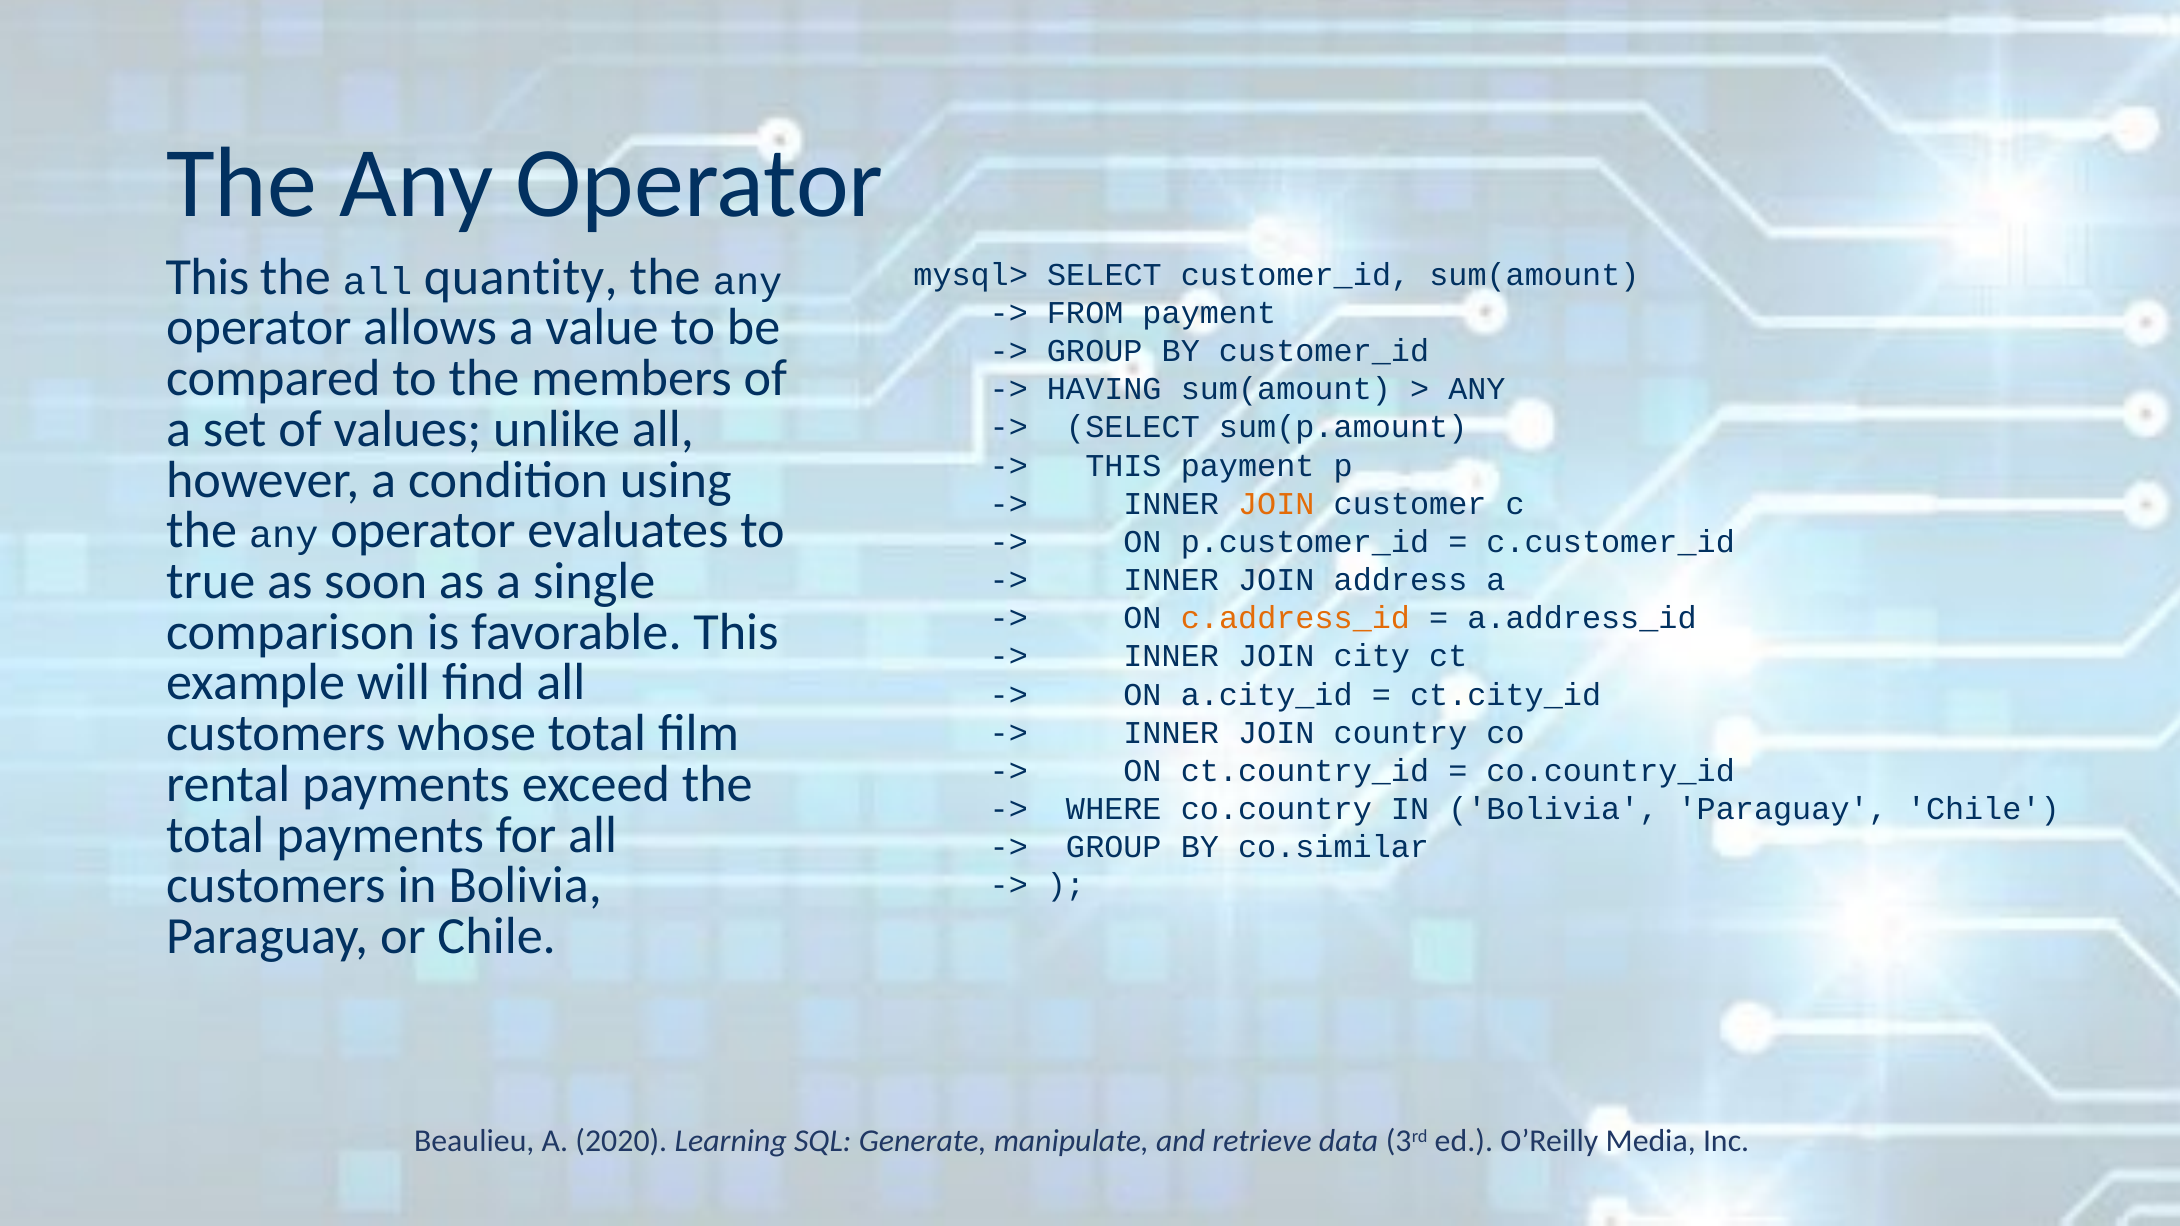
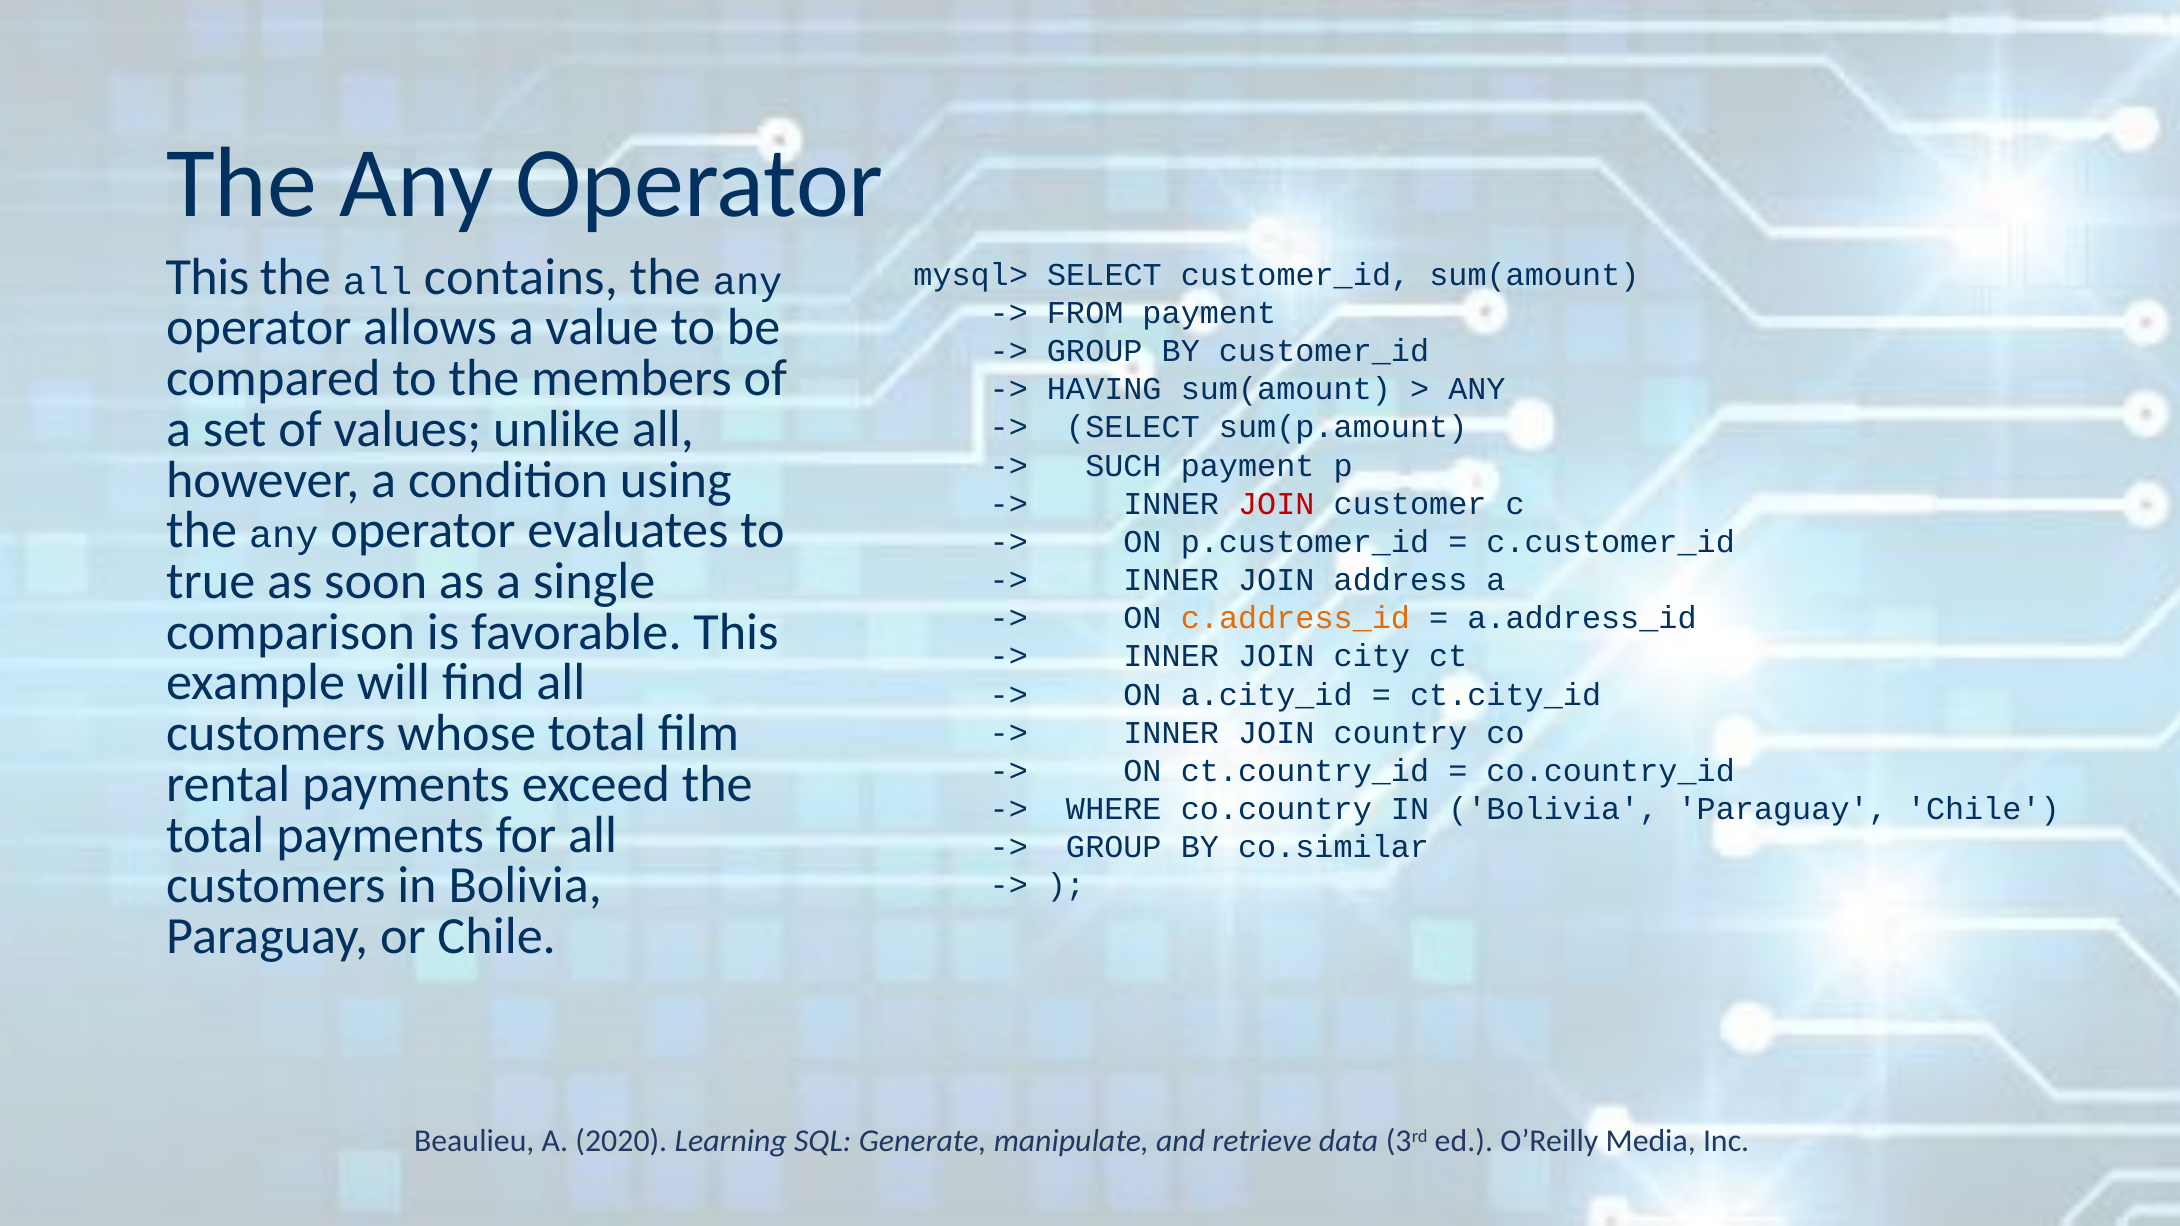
quantity: quantity -> contains
THIS at (1123, 466): THIS -> SUCH
JOIN at (1276, 504) colour: orange -> red
